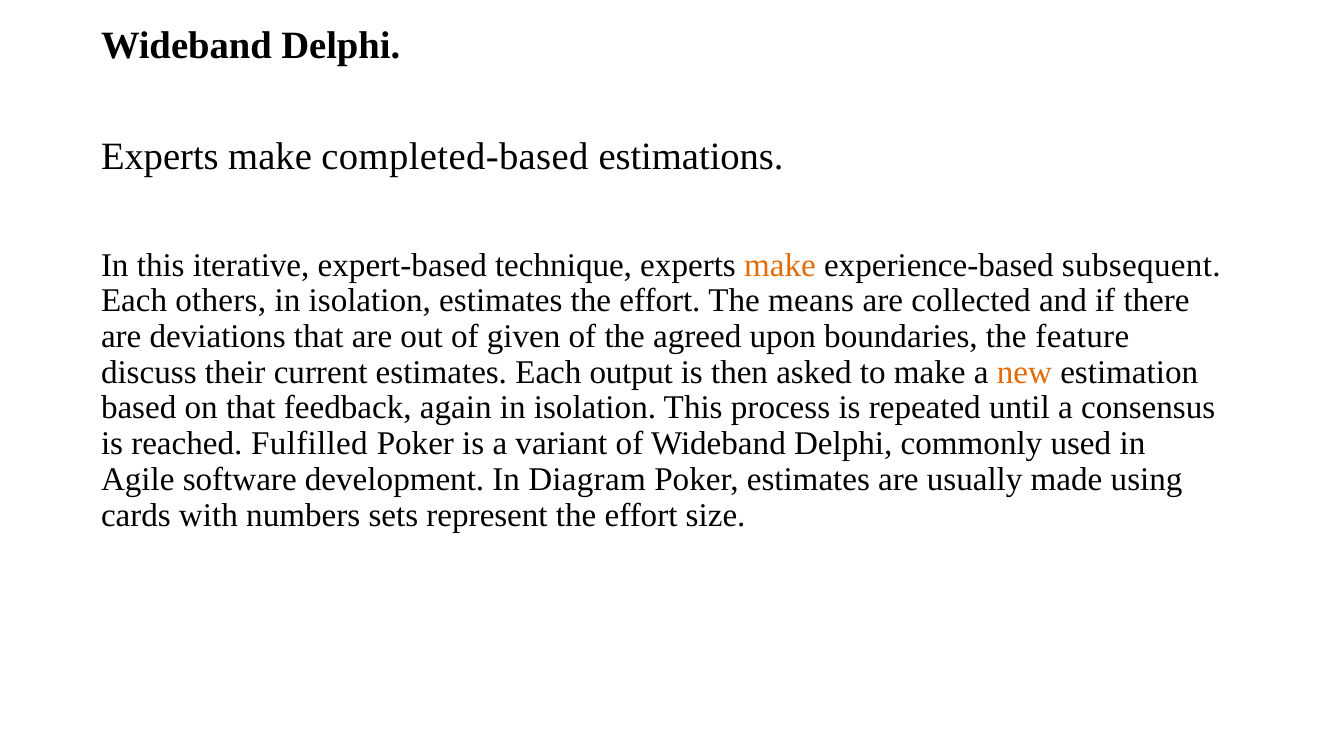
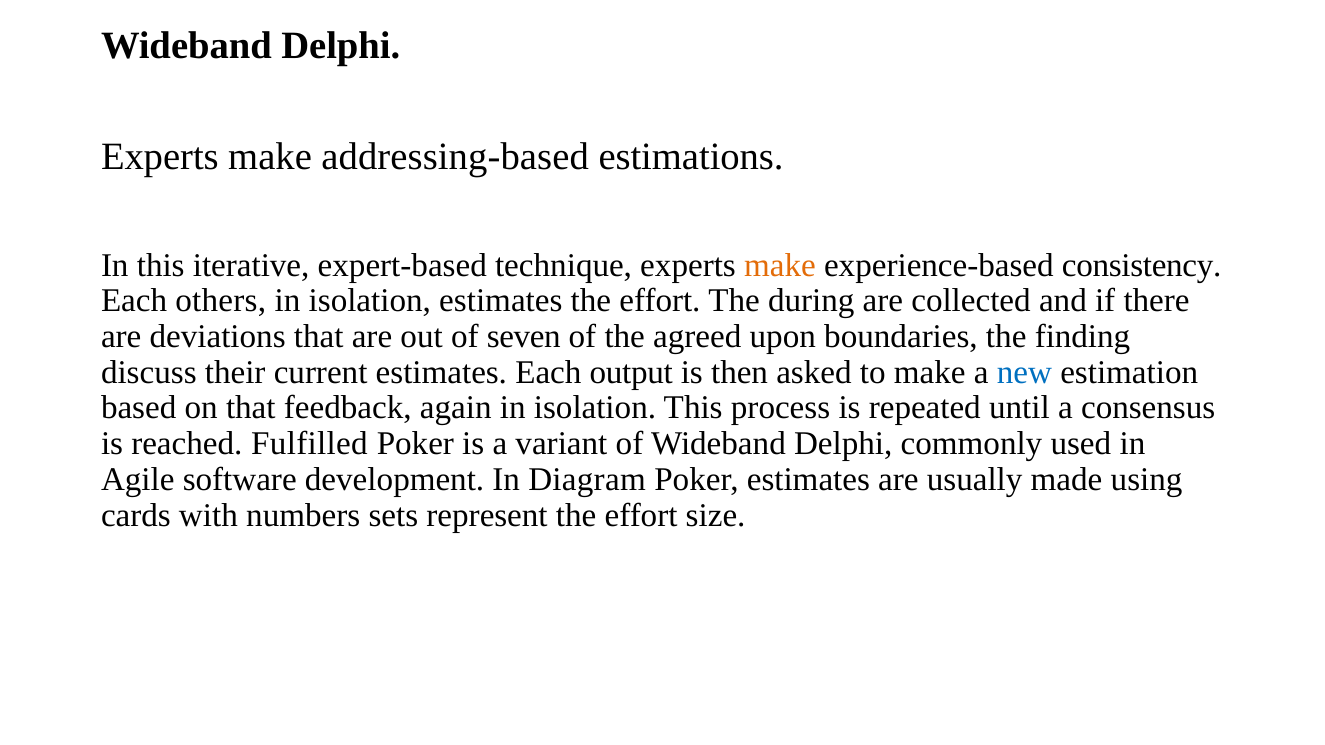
completed-based: completed-based -> addressing-based
subsequent: subsequent -> consistency
means: means -> during
given: given -> seven
feature: feature -> finding
new colour: orange -> blue
